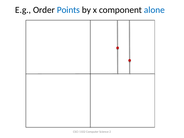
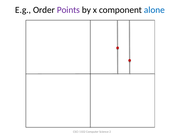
Points colour: blue -> purple
